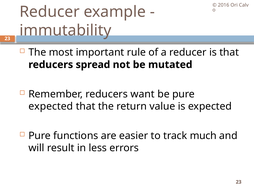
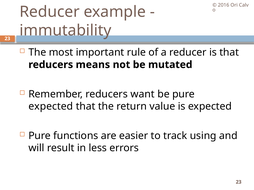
spread: spread -> means
much: much -> using
